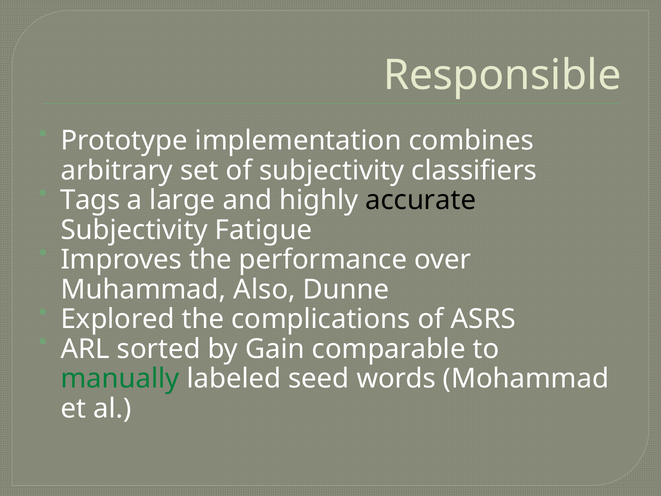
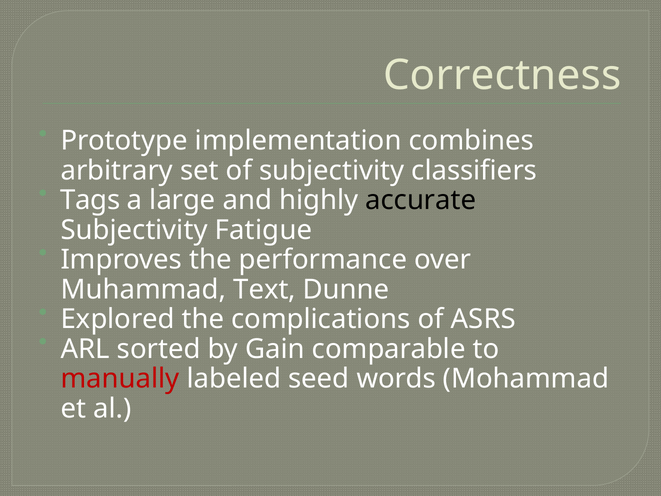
Responsible: Responsible -> Correctness
Also: Also -> Text
manually colour: green -> red
